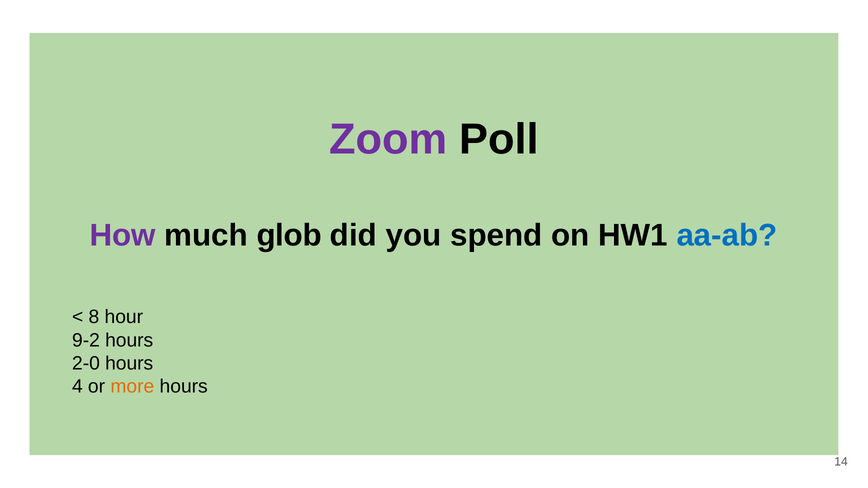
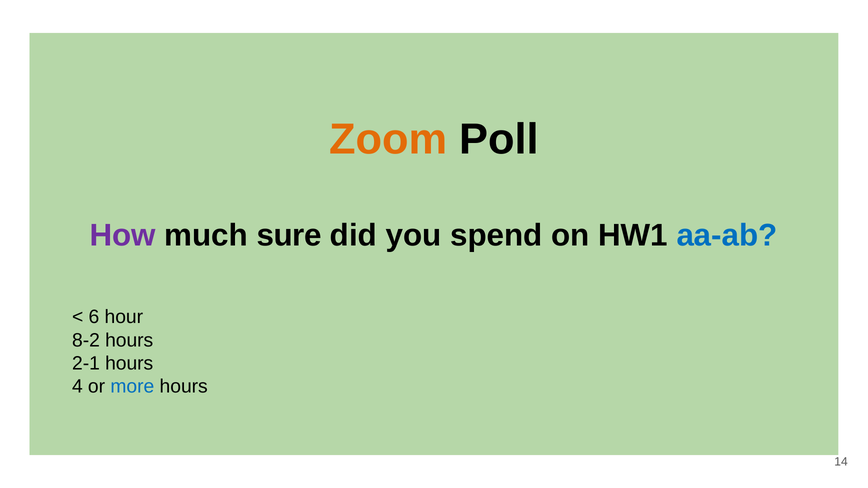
Zoom colour: purple -> orange
glob: glob -> sure
8: 8 -> 6
9-2: 9-2 -> 8-2
2-0: 2-0 -> 2-1
more colour: orange -> blue
